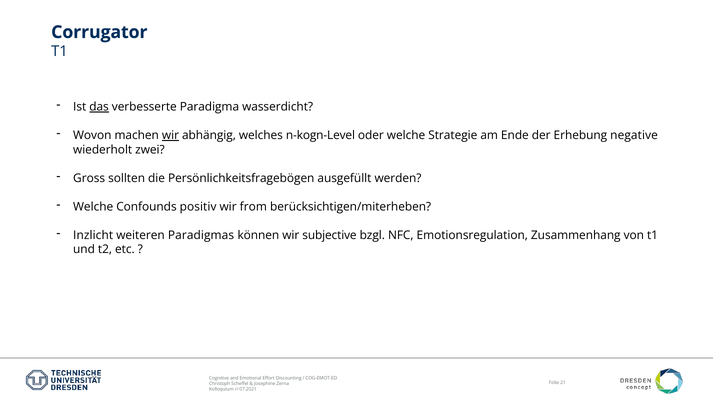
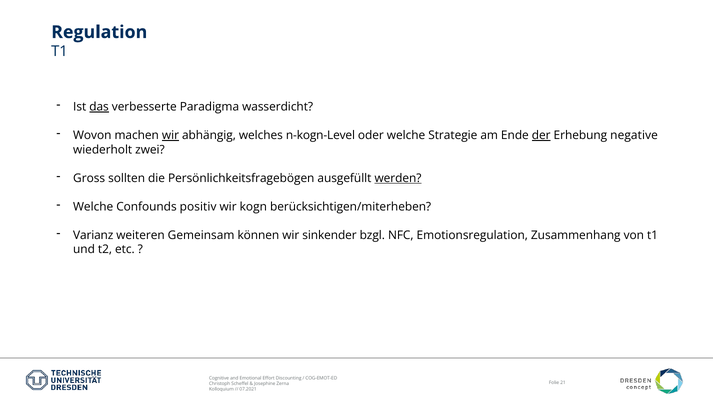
Corrugator: Corrugator -> Regulation
der underline: none -> present
werden underline: none -> present
from: from -> kogn
Inzlicht: Inzlicht -> Varianz
Paradigmas: Paradigmas -> Gemeinsam
subjective: subjective -> sinkender
